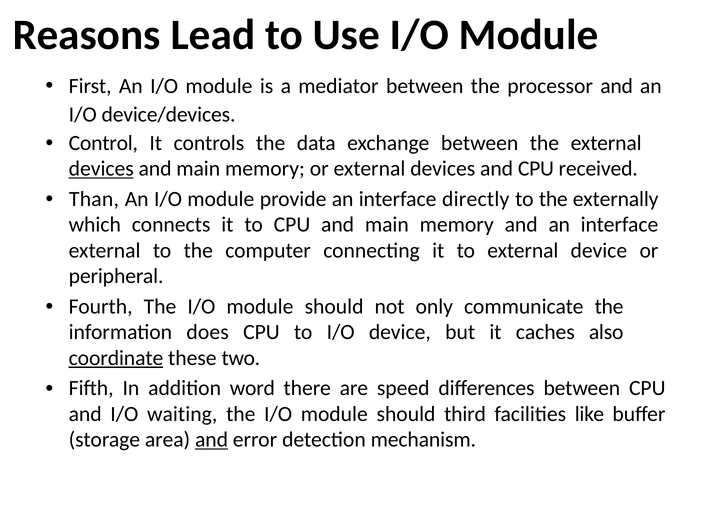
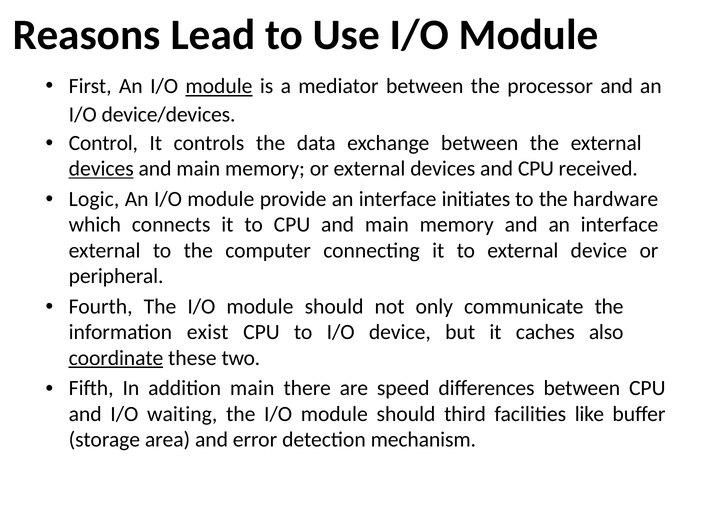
module at (219, 86) underline: none -> present
Than: Than -> Logic
directly: directly -> initiates
externally: externally -> hardware
does: does -> exist
addition word: word -> main
and at (212, 440) underline: present -> none
